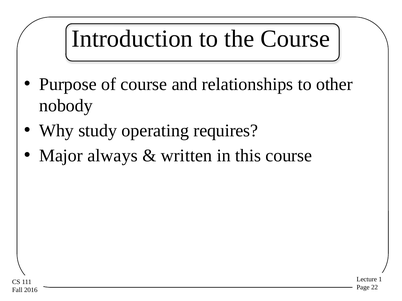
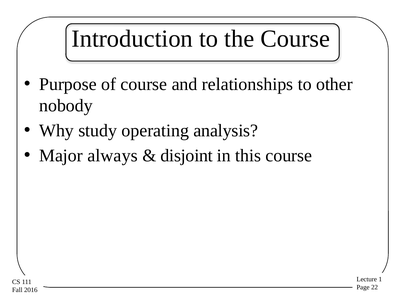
requires: requires -> analysis
written: written -> disjoint
